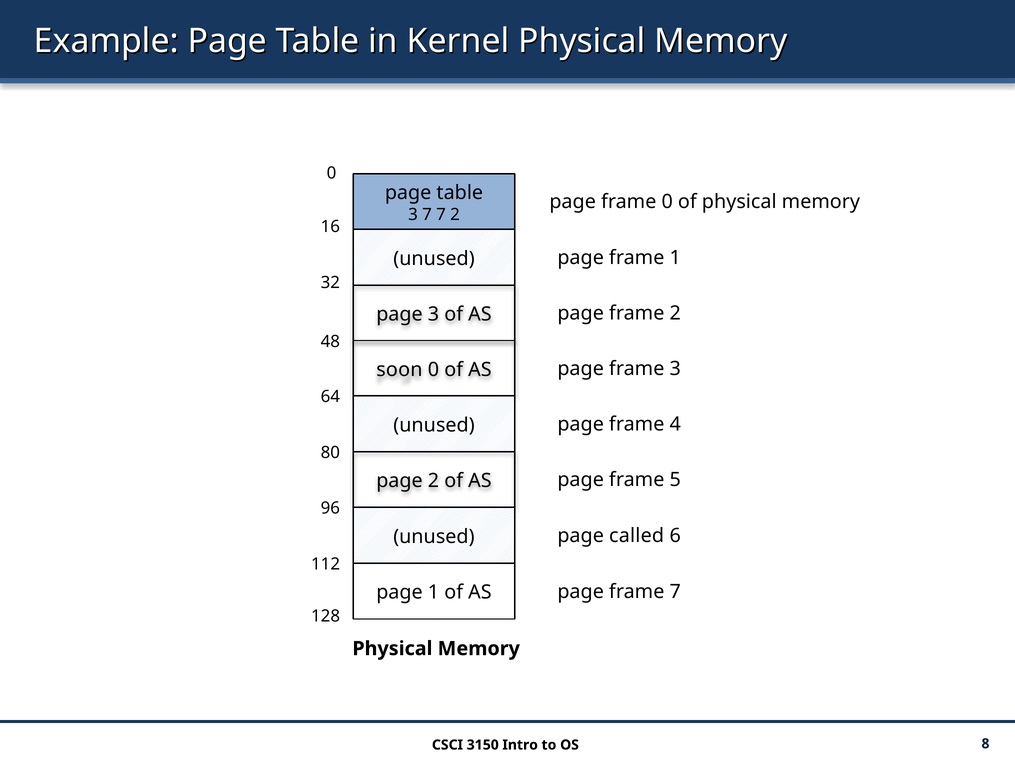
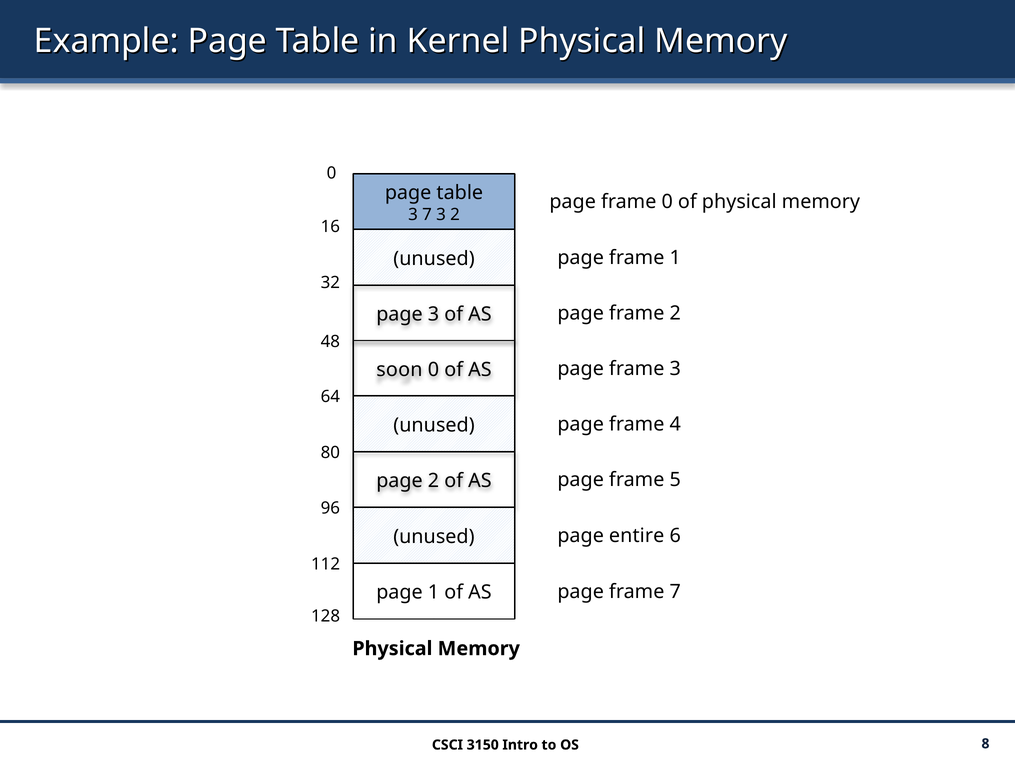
7 7: 7 -> 3
called: called -> entire
